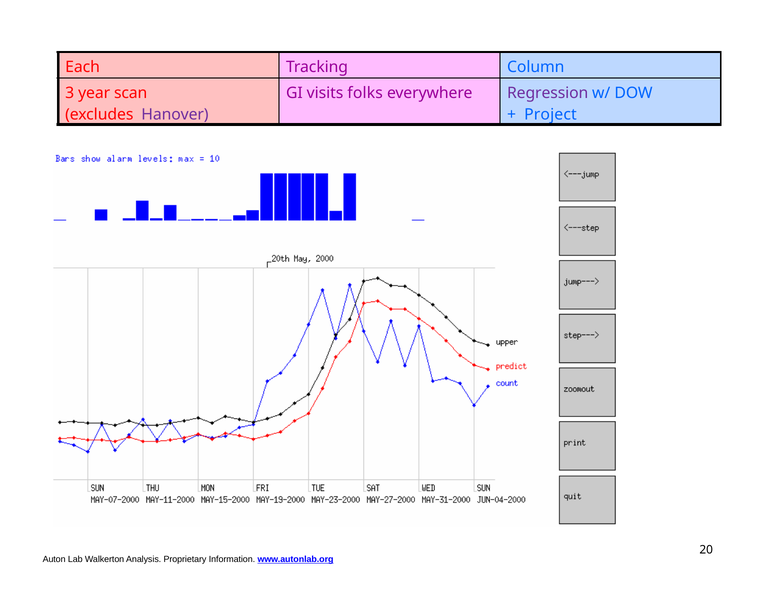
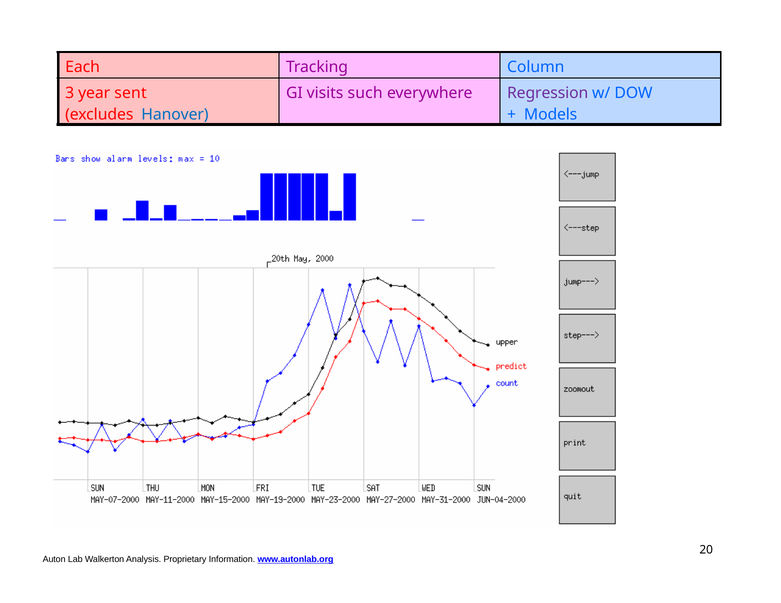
scan: scan -> sent
folks: folks -> such
Hanover colour: purple -> blue
Project: Project -> Models
